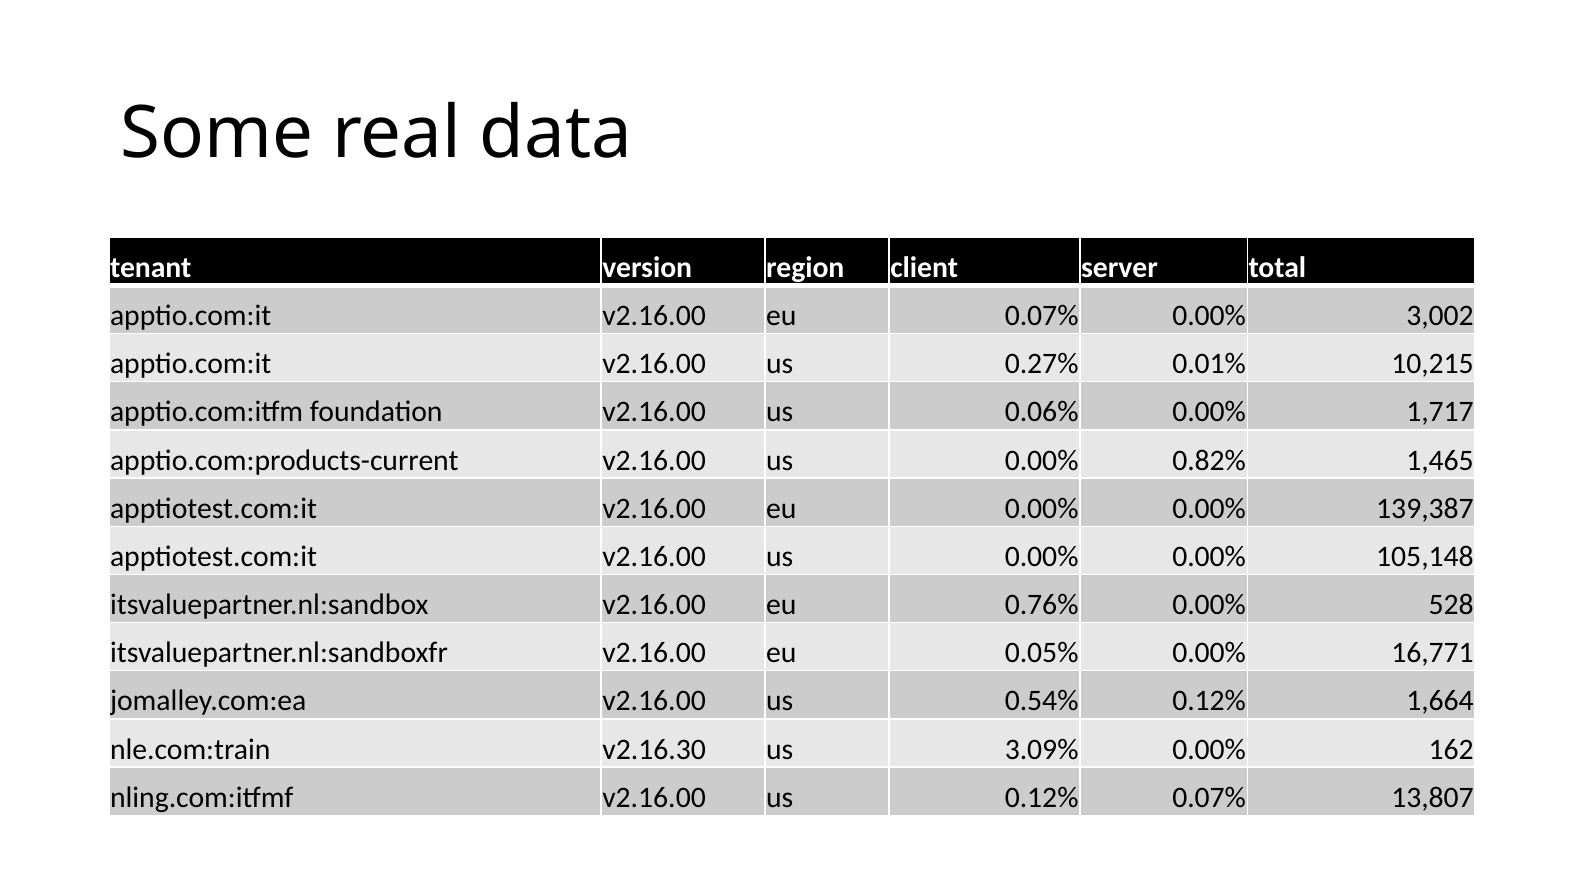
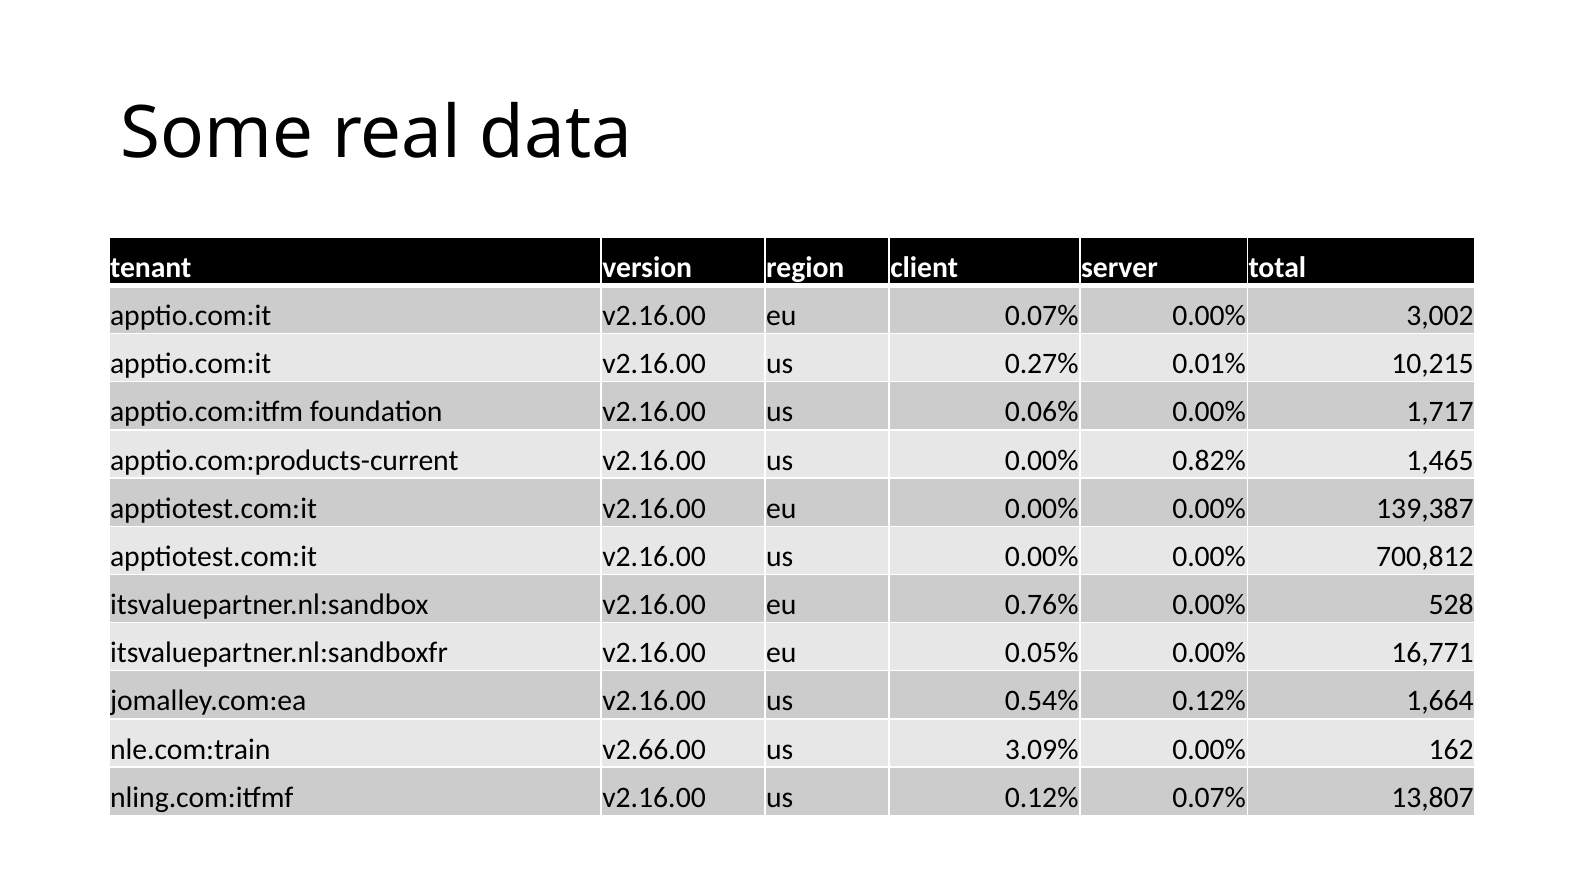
105,148: 105,148 -> 700,812
v2.16.30: v2.16.30 -> v2.66.00
